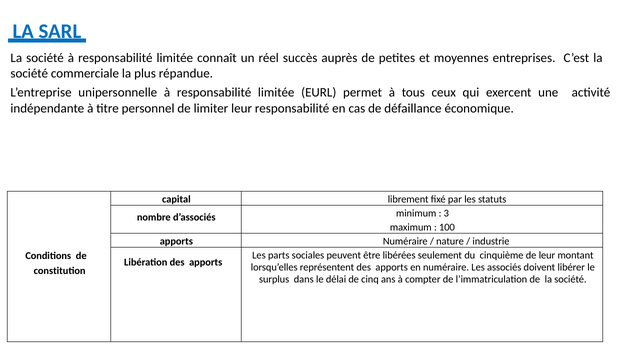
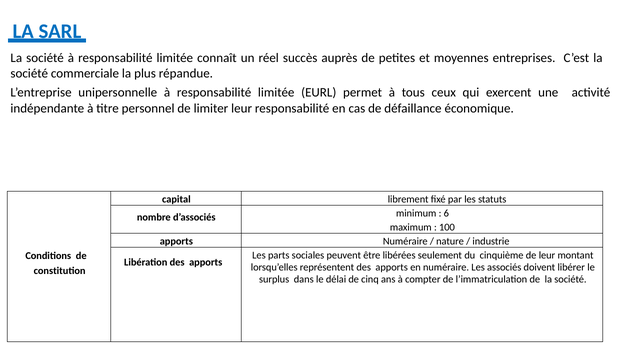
3: 3 -> 6
